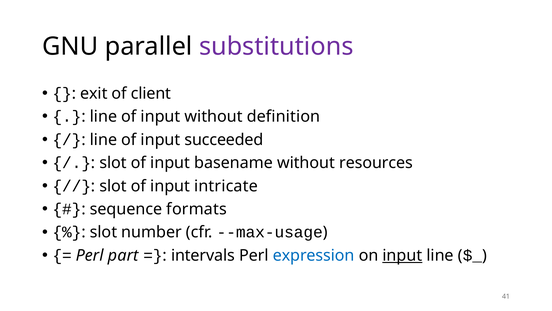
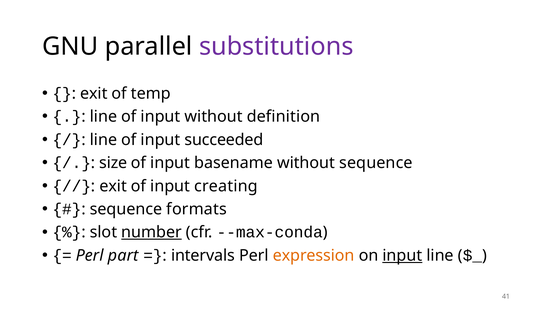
client: client -> temp
slot at (113, 163): slot -> size
without resources: resources -> sequence
slot at (113, 186): slot -> exit
intricate: intricate -> creating
number underline: none -> present
--max-usage: --max-usage -> --max-conda
expression colour: blue -> orange
